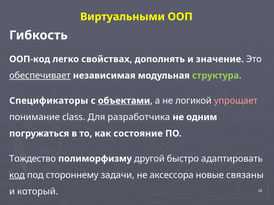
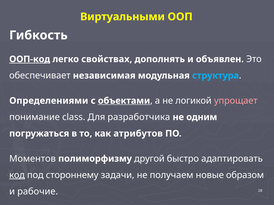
ООП-код underline: none -> present
значение: значение -> объявлен
обеспечивает underline: present -> none
структура colour: light green -> light blue
Спецификаторы: Спецификаторы -> Определениями
состояние: состояние -> атрибутов
Тождество: Тождество -> Моментов
аксессора: аксессора -> получаем
связаны: связаны -> образом
который: который -> рабочие
